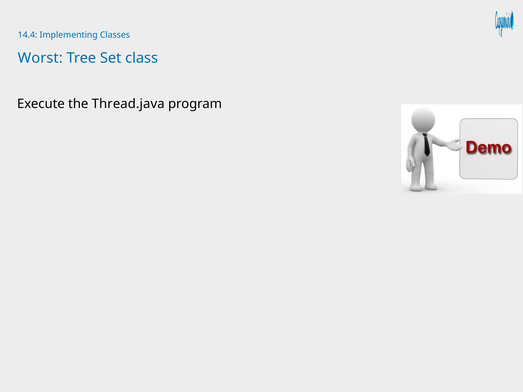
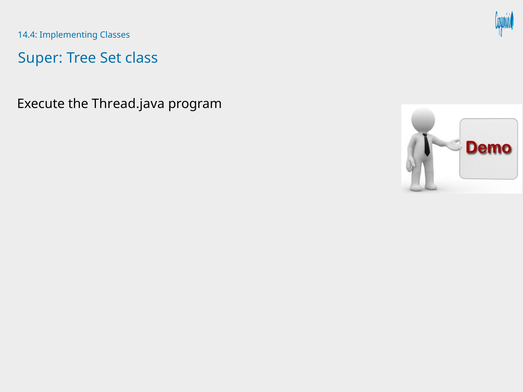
Worst: Worst -> Super
